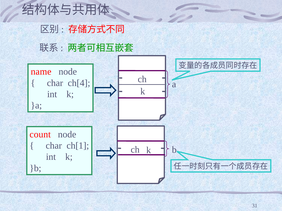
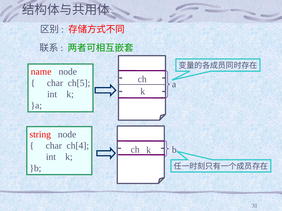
ch[4: ch[4 -> ch[5
count: count -> string
ch[1: ch[1 -> ch[4
